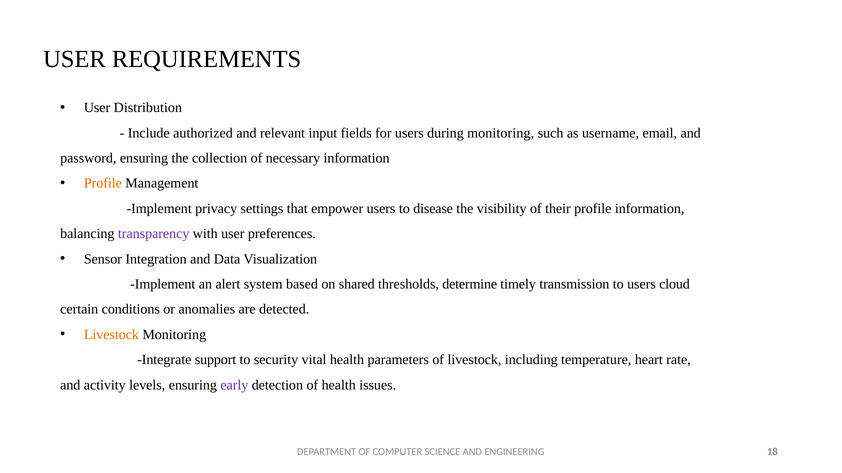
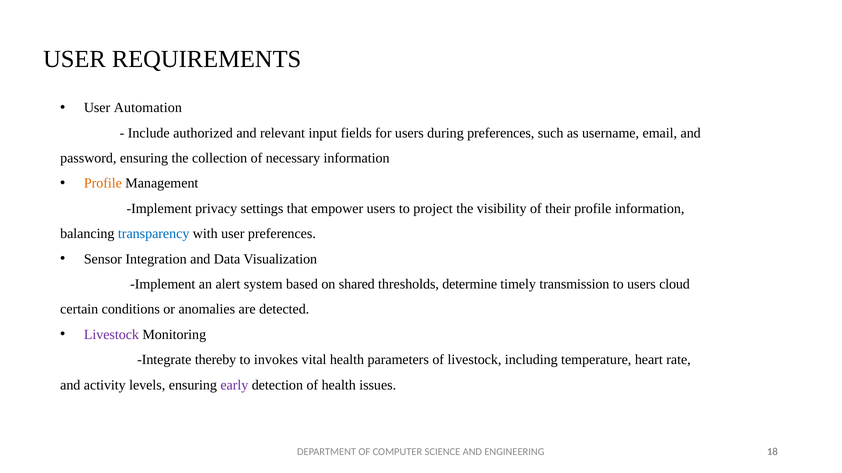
Distribution: Distribution -> Automation
during monitoring: monitoring -> preferences
disease: disease -> project
transparency colour: purple -> blue
Livestock at (111, 335) colour: orange -> purple
support: support -> thereby
security: security -> invokes
